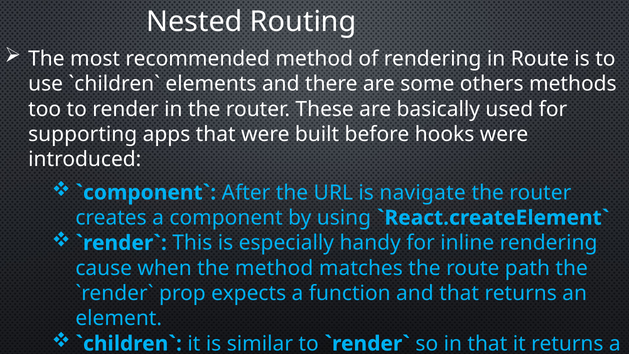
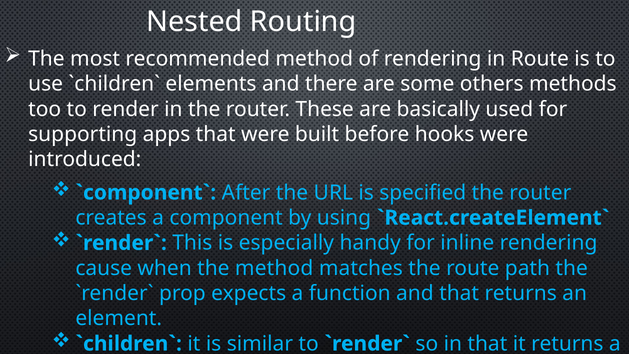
navigate: navigate -> specified
